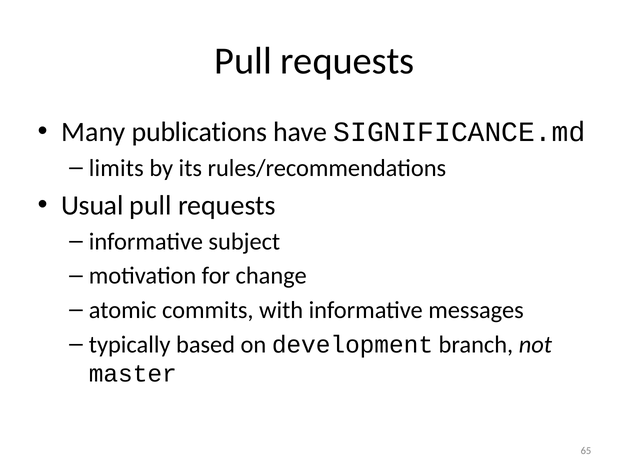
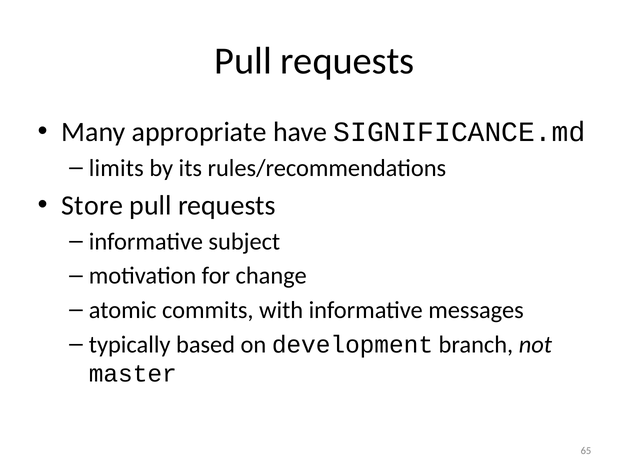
publications: publications -> appropriate
Usual: Usual -> Store
